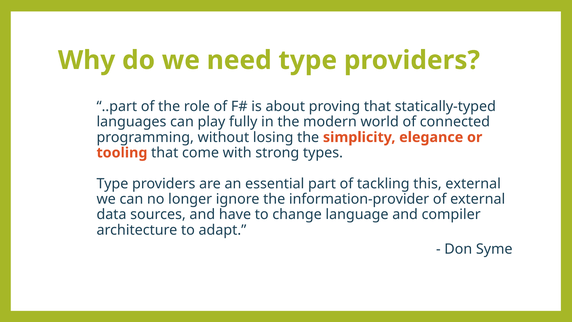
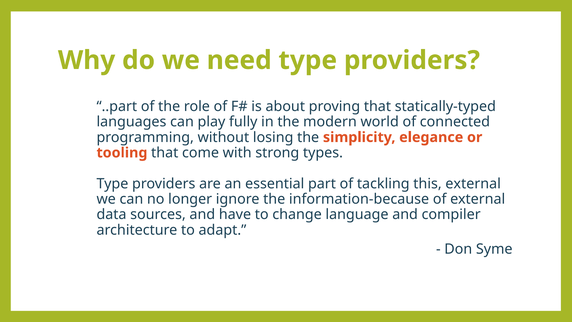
information-provider: information-provider -> information-because
